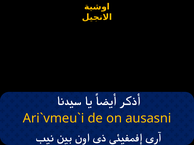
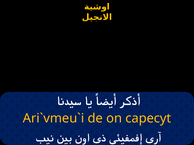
ausasni: ausasni -> capecyt
